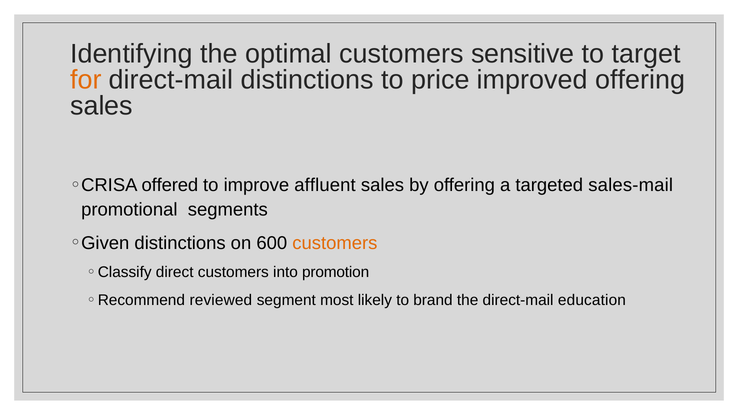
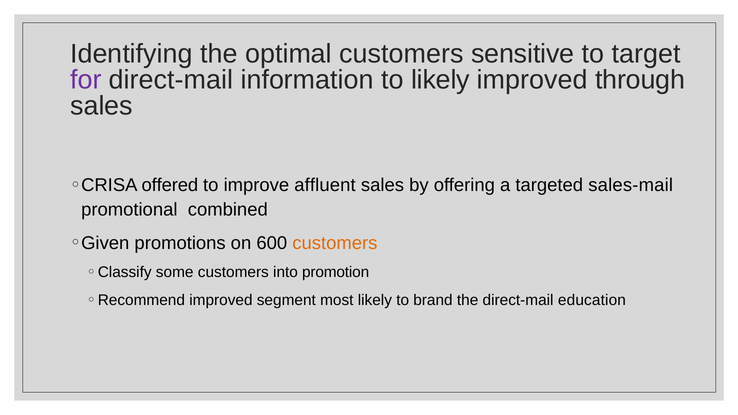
for colour: orange -> purple
direct-mail distinctions: distinctions -> information
to price: price -> likely
improved offering: offering -> through
segments: segments -> combined
distinctions at (180, 243): distinctions -> promotions
direct: direct -> some
reviewed at (221, 300): reviewed -> improved
